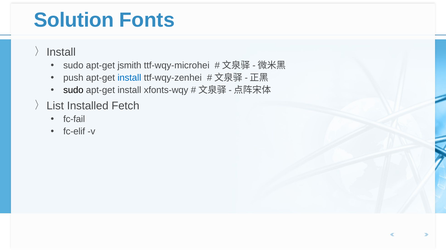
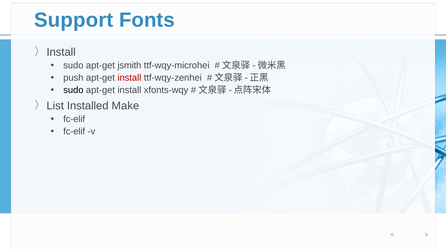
Solution: Solution -> Support
install at (129, 78) colour: blue -> red
Fetch: Fetch -> Make
fc-fail at (74, 119): fc-fail -> fc-elif
